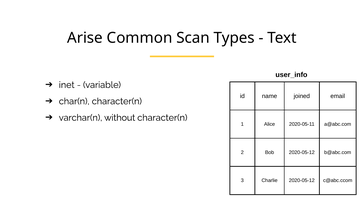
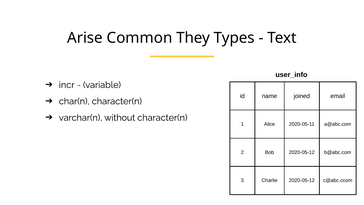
Scan: Scan -> They
inet: inet -> incr
